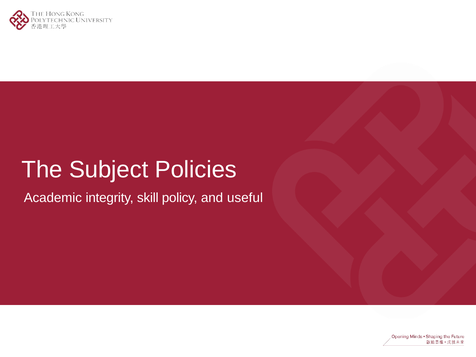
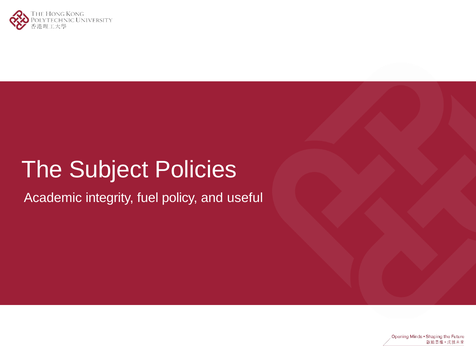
skill: skill -> fuel
